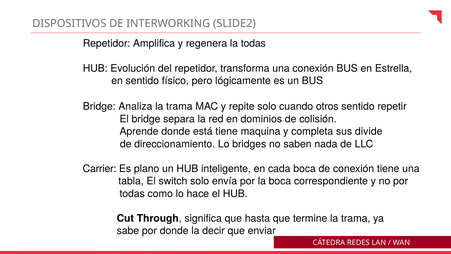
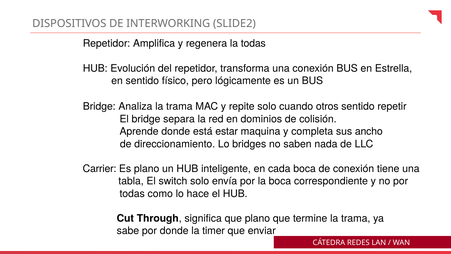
está tiene: tiene -> estar
divide: divide -> ancho
que hasta: hasta -> plano
decir: decir -> timer
